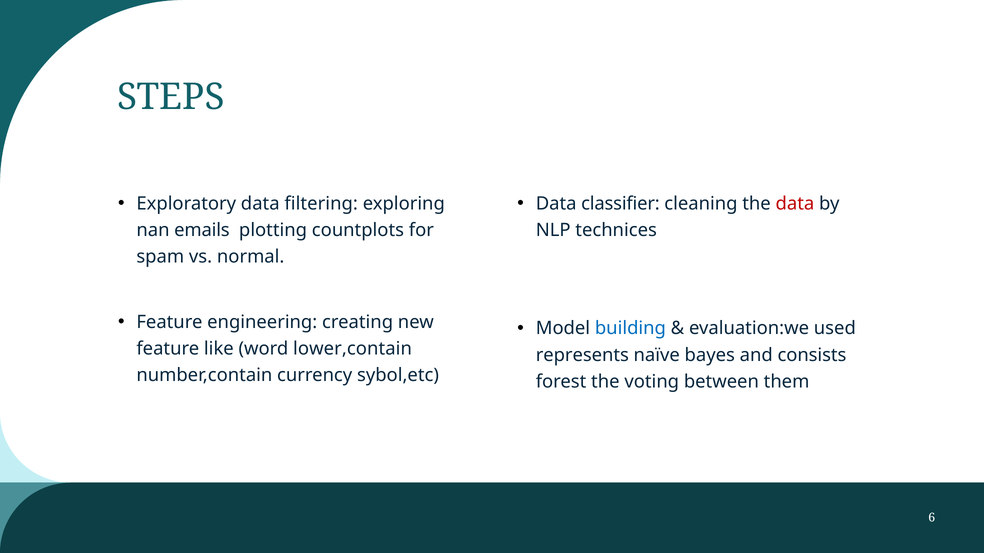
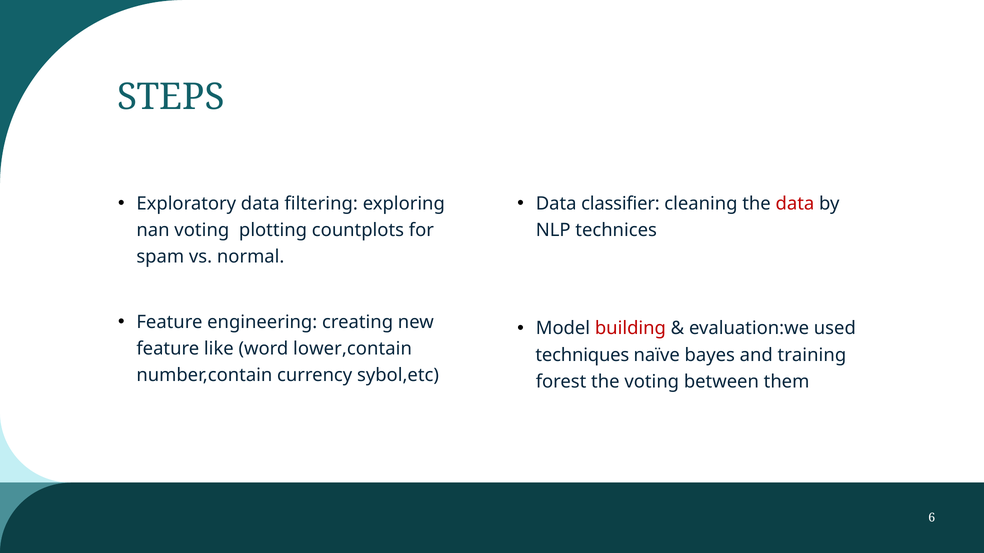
nan emails: emails -> voting
building colour: blue -> red
represents: represents -> techniques
consists: consists -> training
